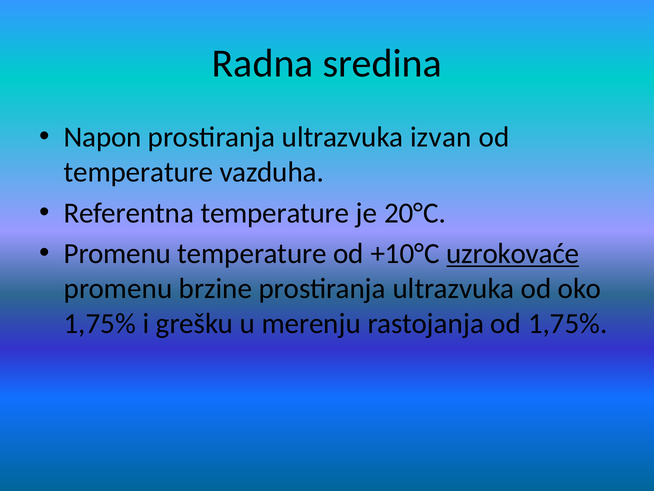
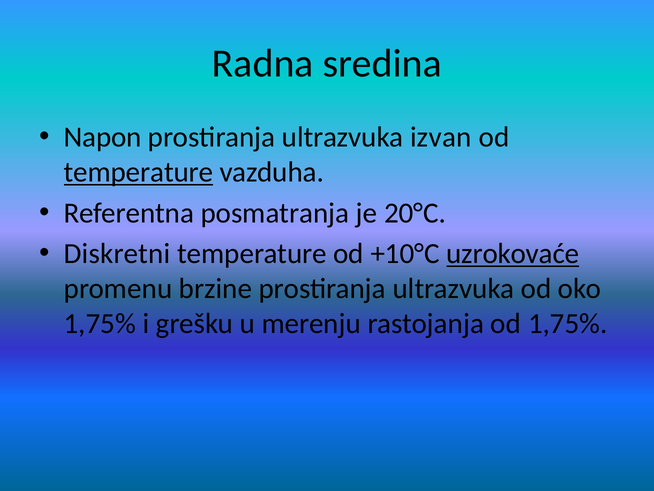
temperature at (138, 172) underline: none -> present
Referentna temperature: temperature -> posmatranja
Promenu at (117, 254): Promenu -> Diskretni
